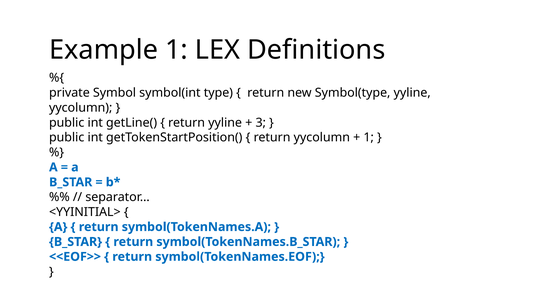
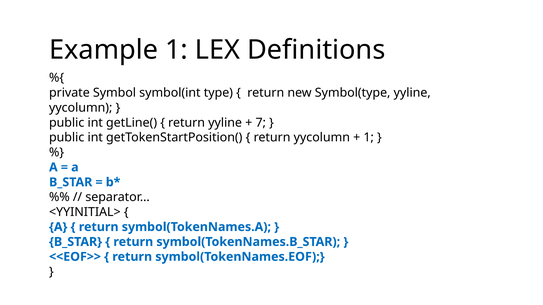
3: 3 -> 7
